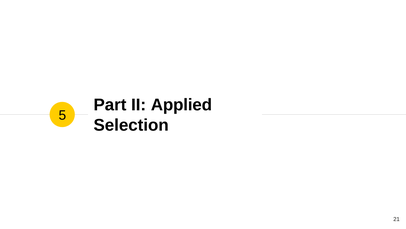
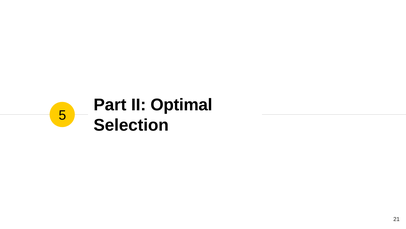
Applied: Applied -> Optimal
